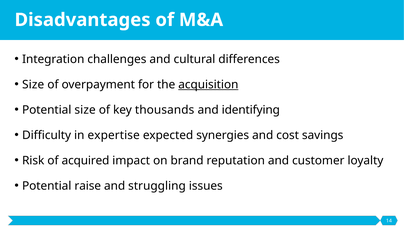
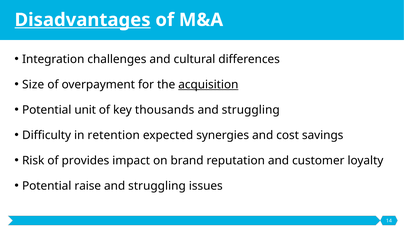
Disadvantages underline: none -> present
Potential size: size -> unit
identifying at (251, 110): identifying -> struggling
expertise: expertise -> retention
acquired: acquired -> provides
